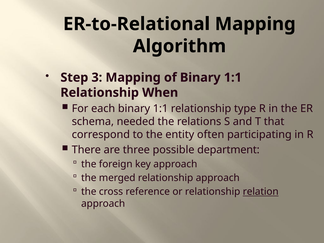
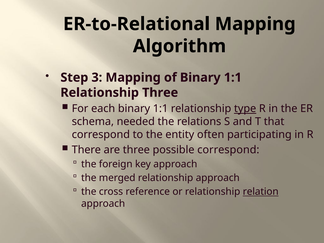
Relationship When: When -> Three
type underline: none -> present
possible department: department -> correspond
